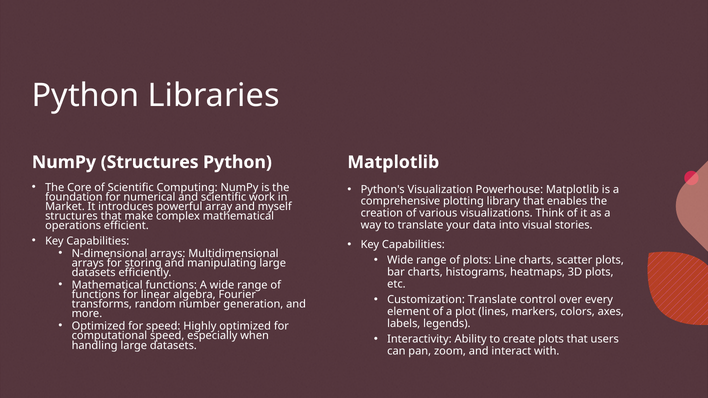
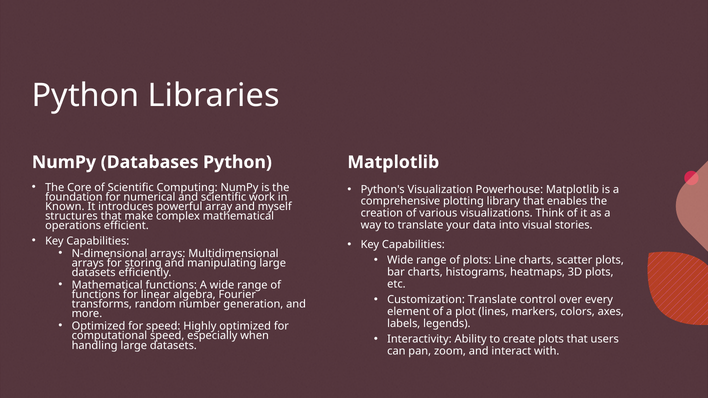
NumPy Structures: Structures -> Databases
Market: Market -> Known
